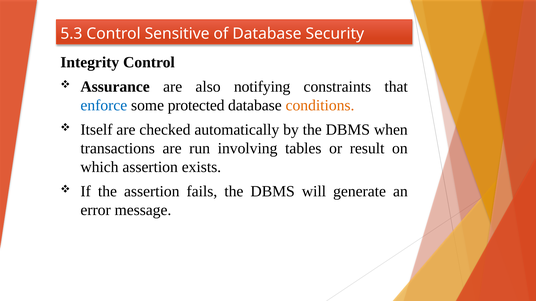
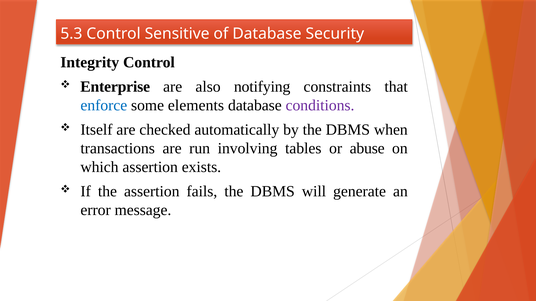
Assurance: Assurance -> Enterprise
protected: protected -> elements
conditions colour: orange -> purple
result: result -> abuse
